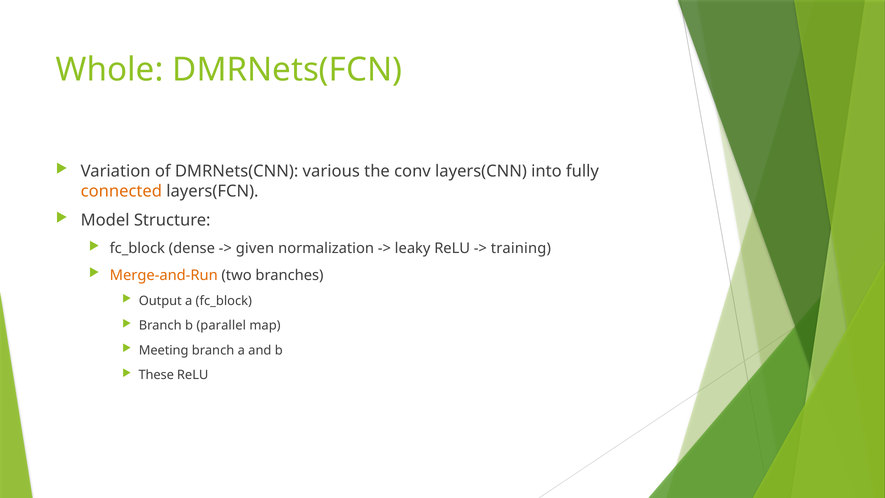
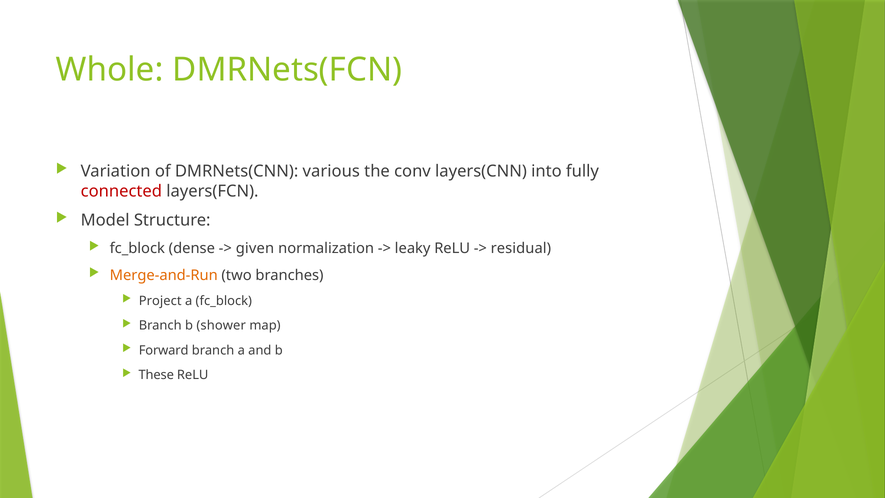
connected colour: orange -> red
training: training -> residual
Output: Output -> Project
parallel: parallel -> shower
Meeting: Meeting -> Forward
